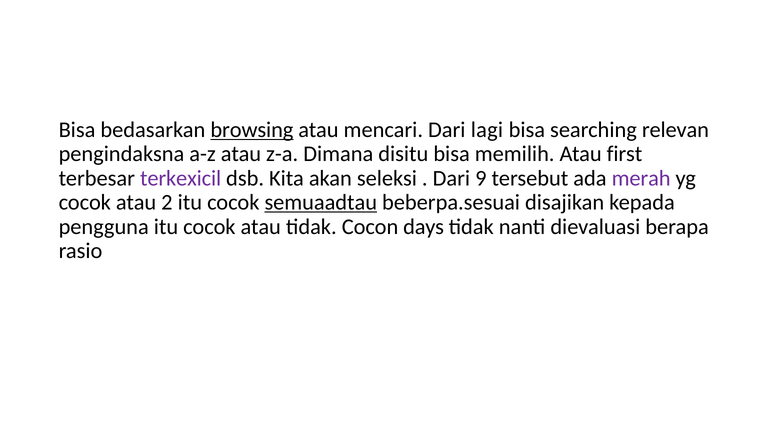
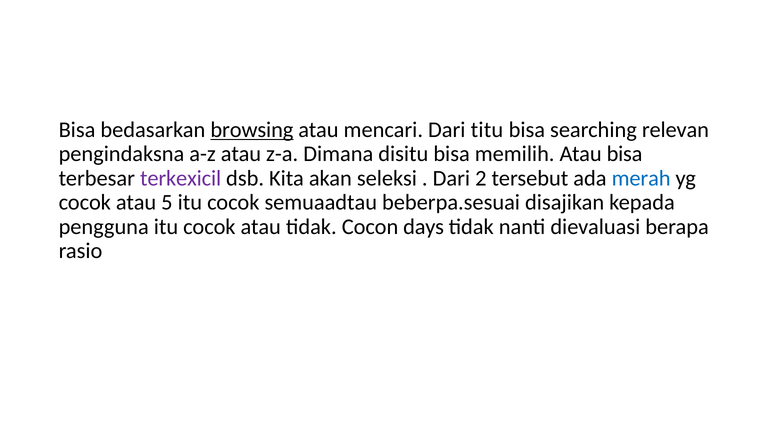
lagi: lagi -> titu
Atau first: first -> bisa
9: 9 -> 2
merah colour: purple -> blue
2: 2 -> 5
semuaadtau underline: present -> none
